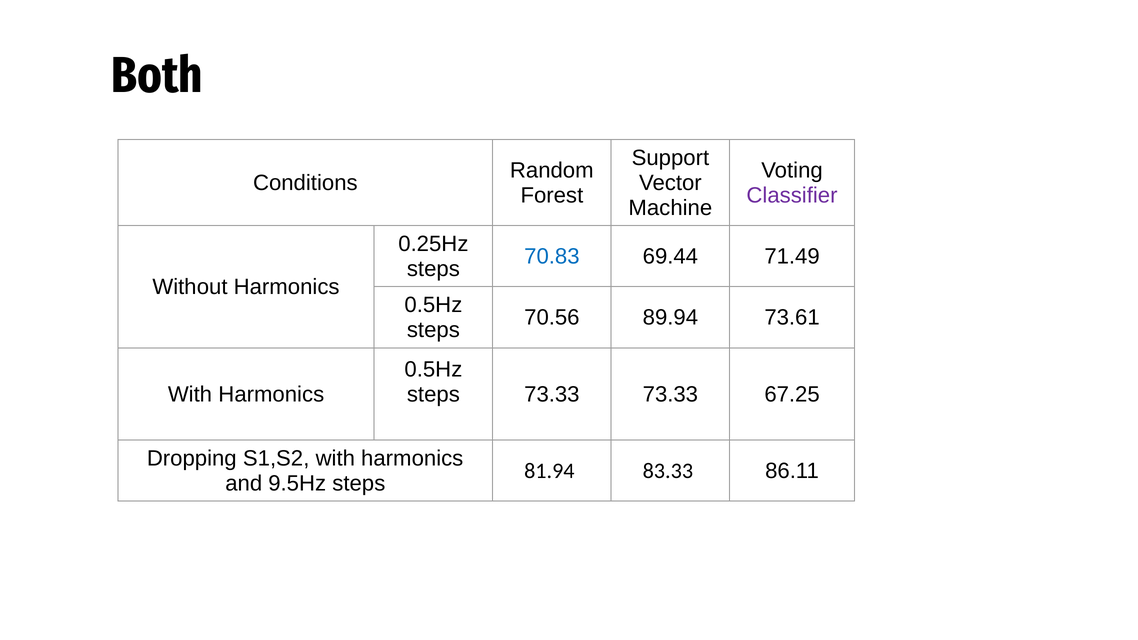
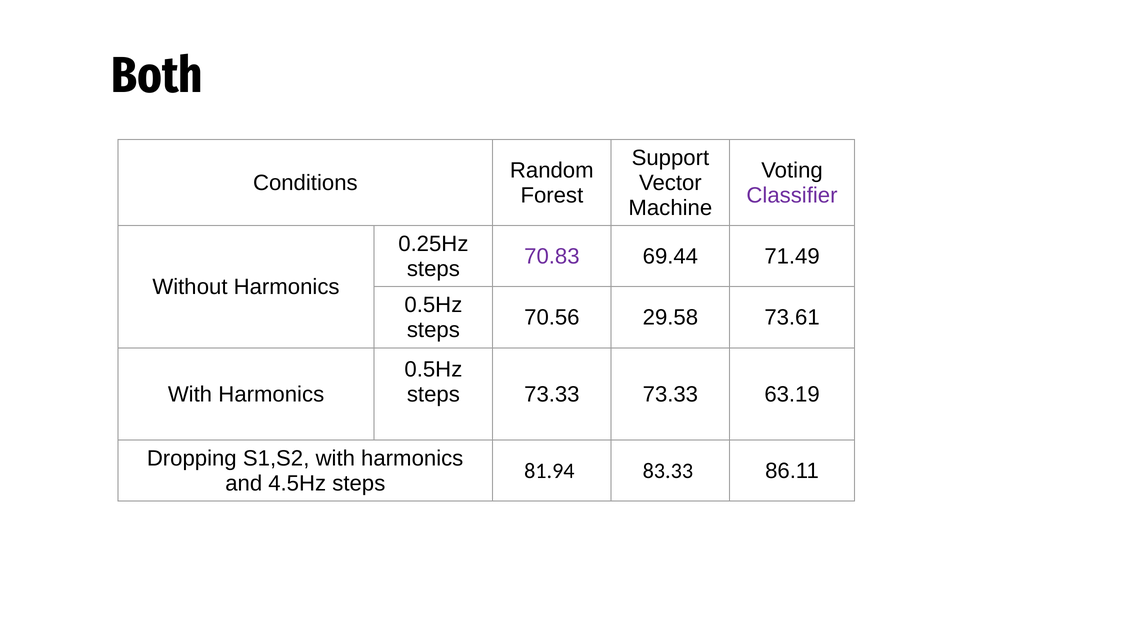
70.83 colour: blue -> purple
89.94: 89.94 -> 29.58
67.25: 67.25 -> 63.19
9.5Hz: 9.5Hz -> 4.5Hz
